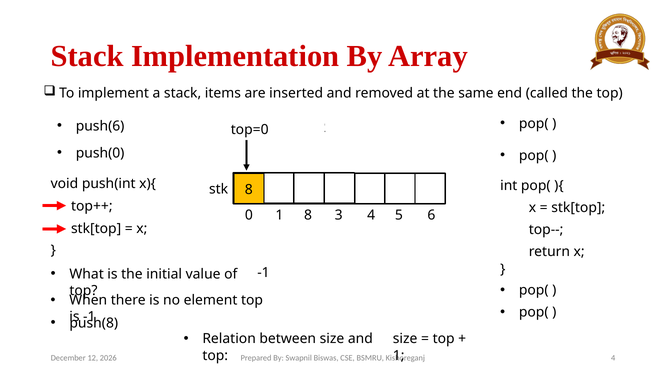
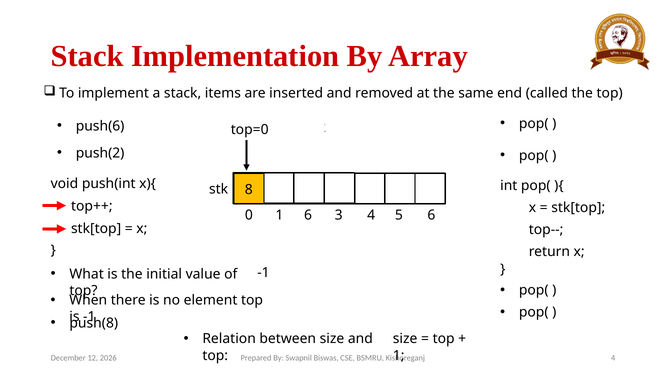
push(0: push(0 -> push(2
1 8: 8 -> 6
